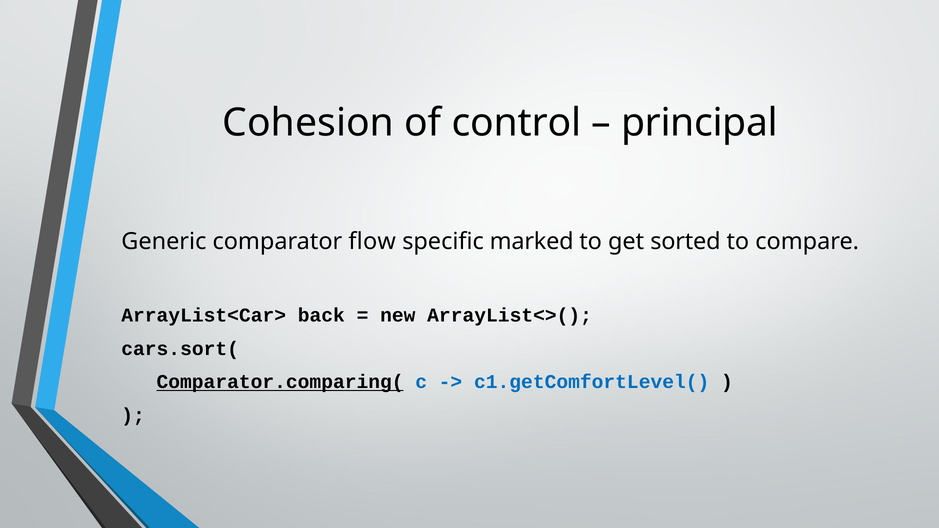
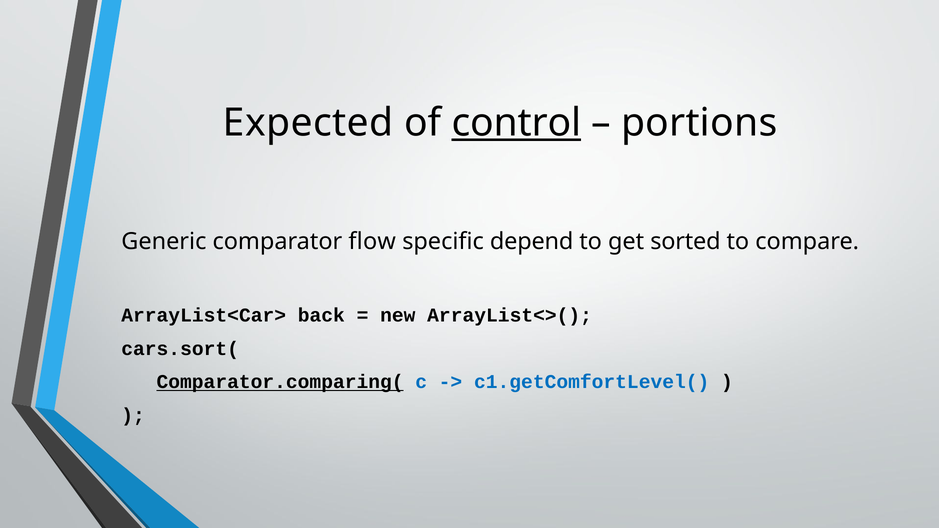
Cohesion: Cohesion -> Expected
control underline: none -> present
principal: principal -> portions
marked: marked -> depend
